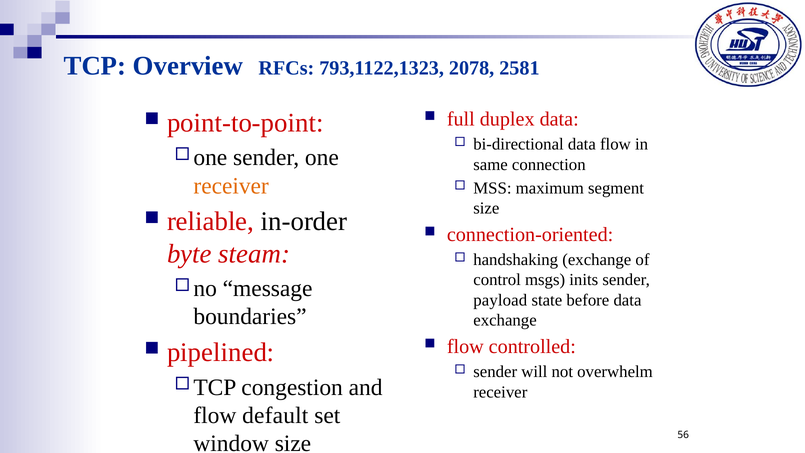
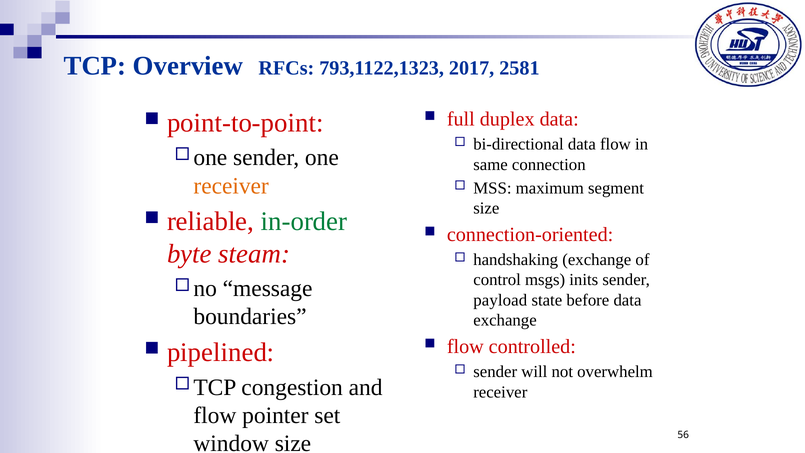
2078: 2078 -> 2017
in-order colour: black -> green
default: default -> pointer
